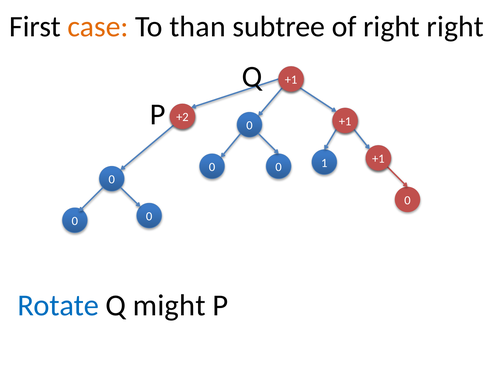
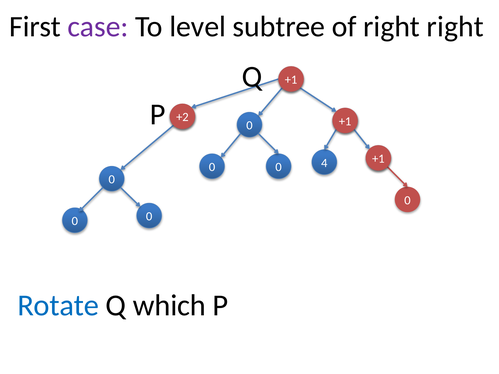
case colour: orange -> purple
than: than -> level
1: 1 -> 4
might: might -> which
